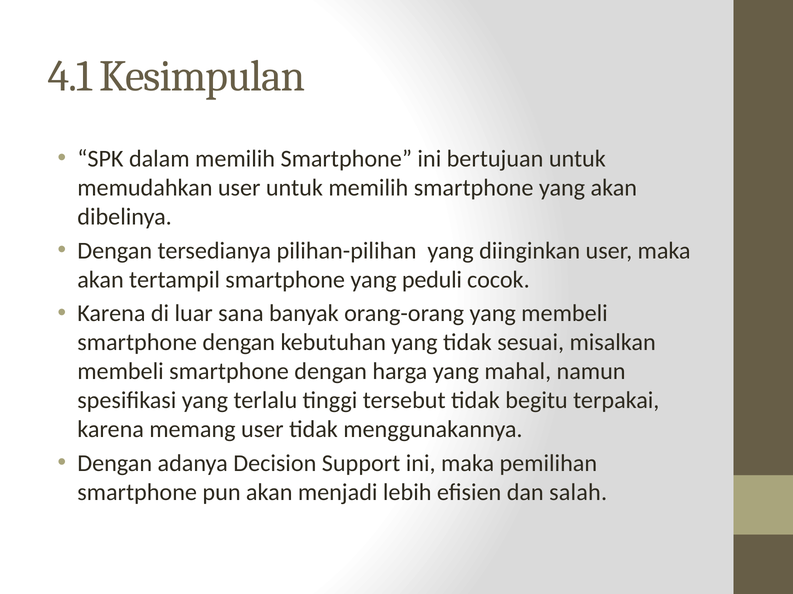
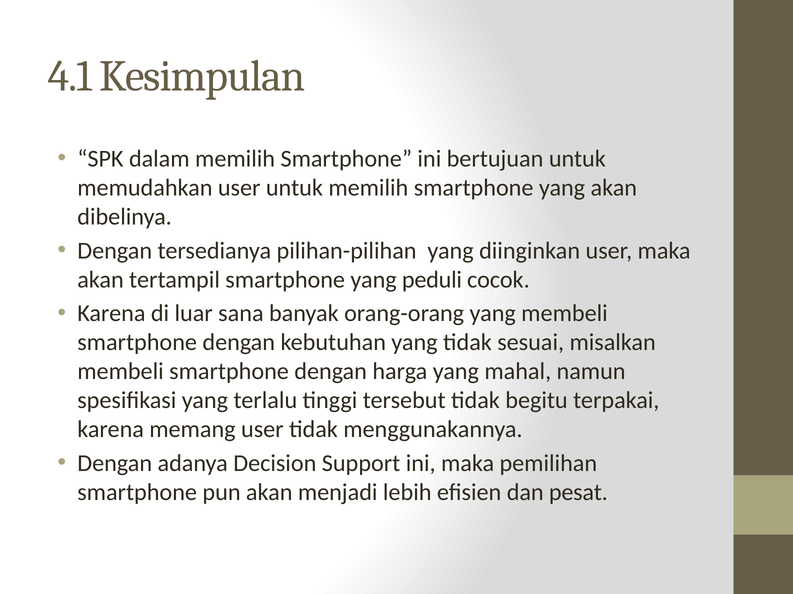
salah: salah -> pesat
